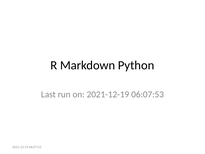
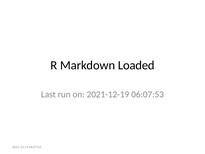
Python: Python -> Loaded
